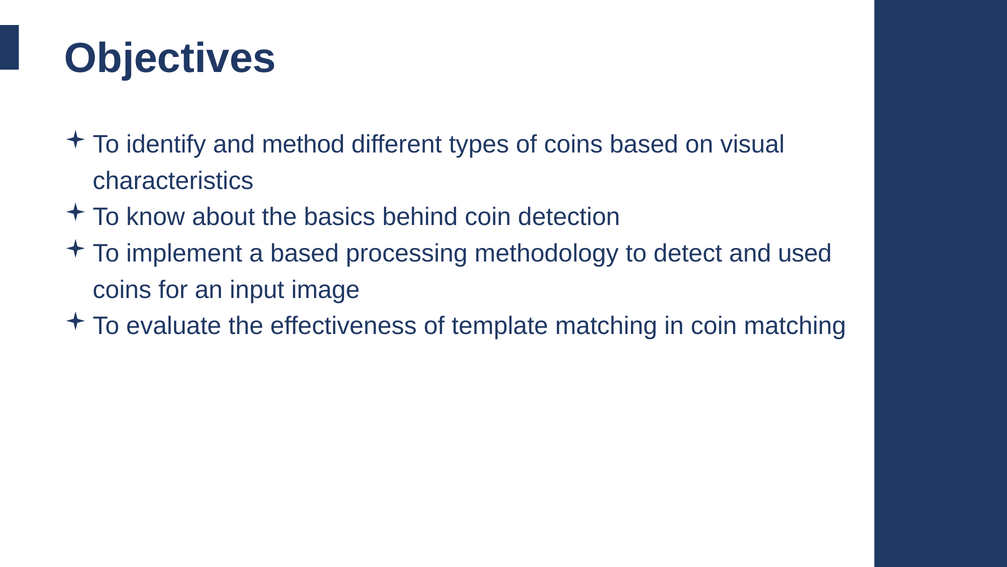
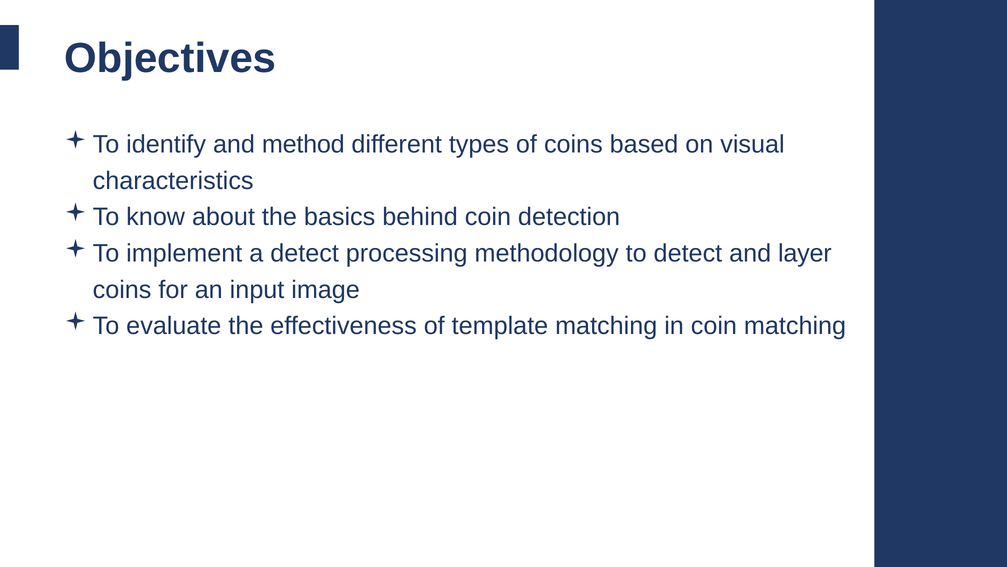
a based: based -> detect
used: used -> layer
